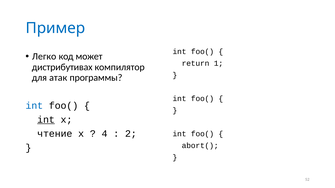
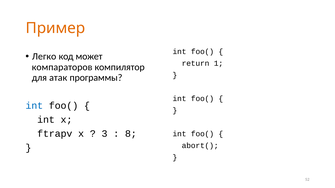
Пример colour: blue -> orange
дистрибутивах: дистрибутивах -> компараторов
int at (46, 120) underline: present -> none
чтение: чтение -> ftrapv
4: 4 -> 3
2: 2 -> 8
